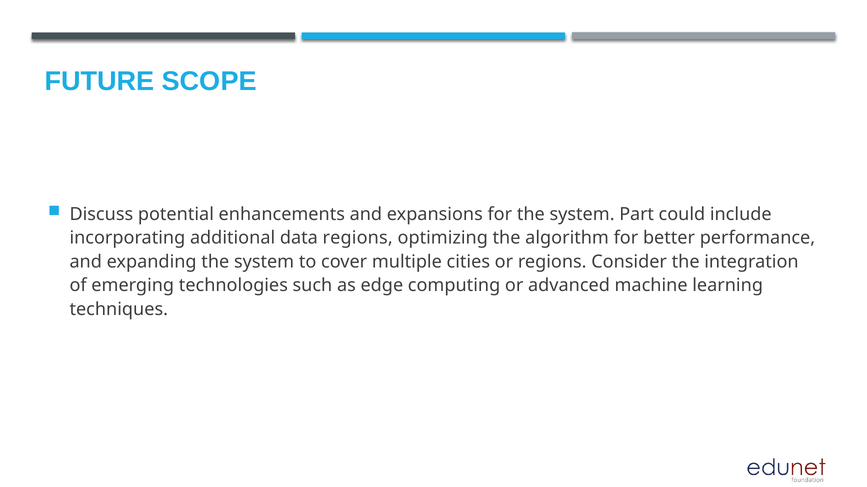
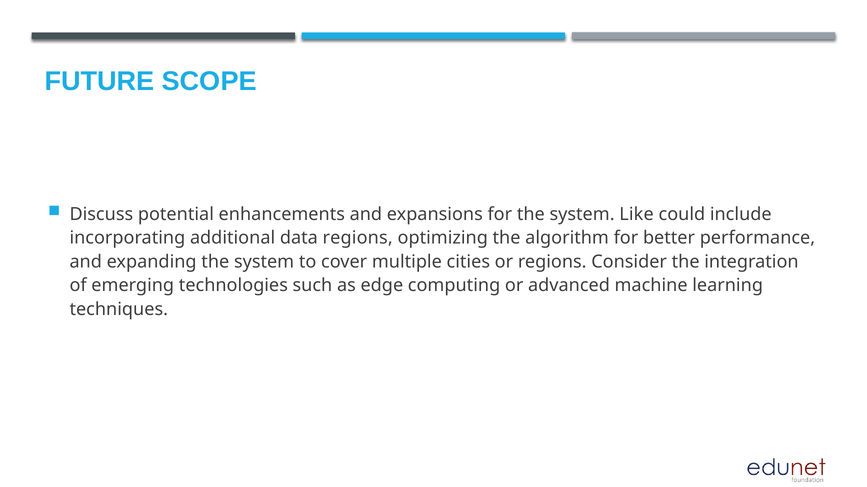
Part: Part -> Like
